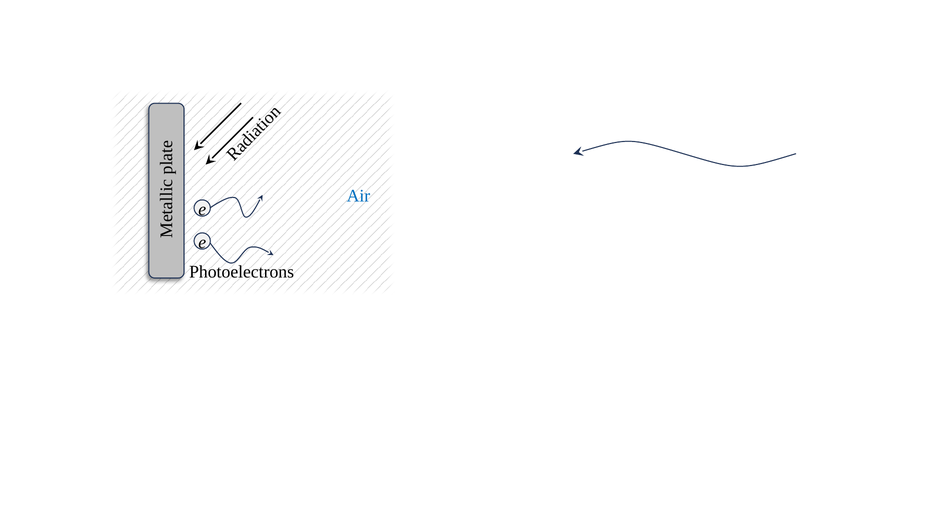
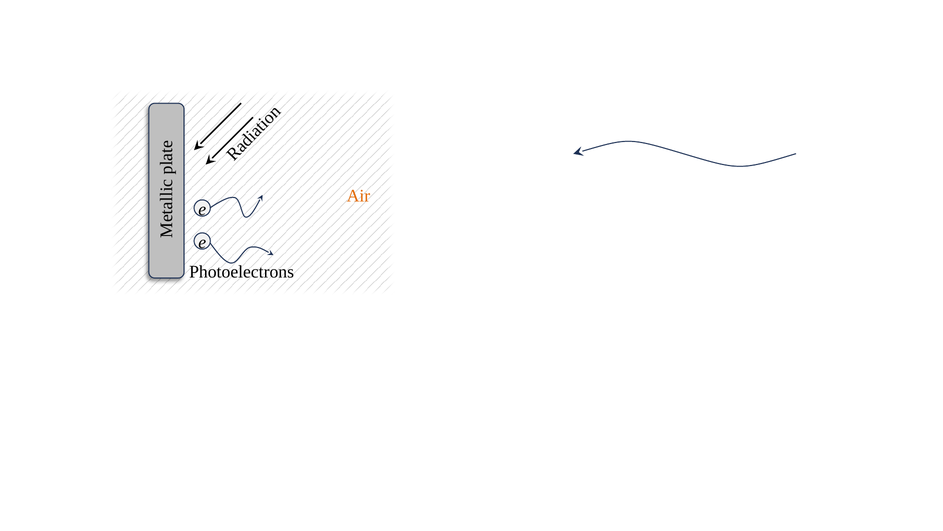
Air colour: blue -> orange
